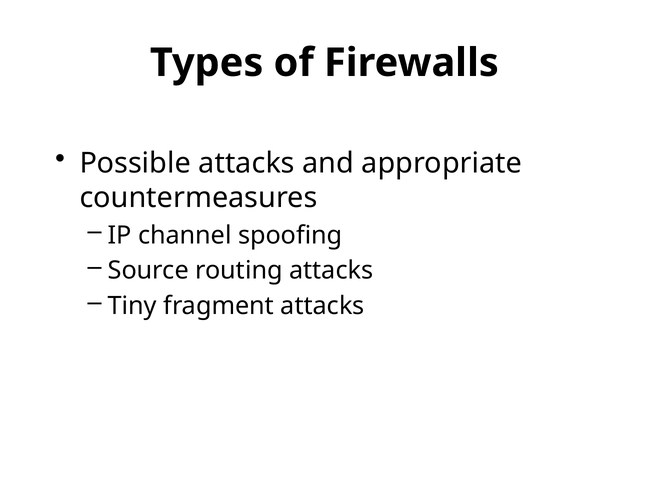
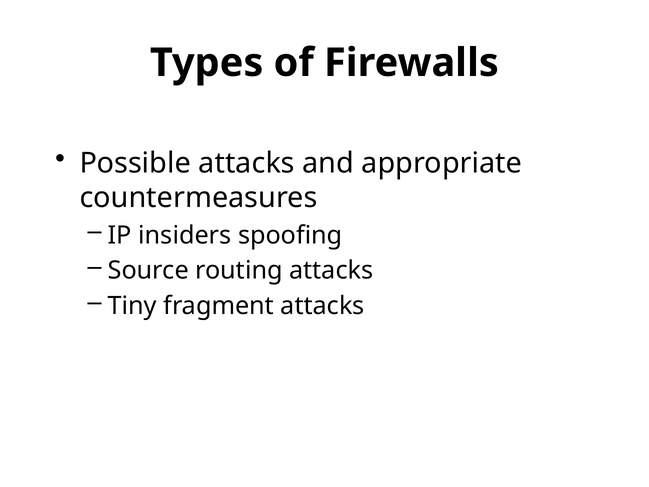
channel: channel -> insiders
